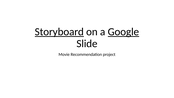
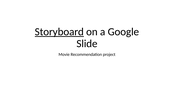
Google underline: present -> none
